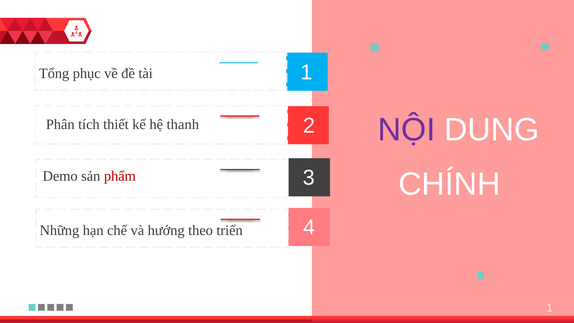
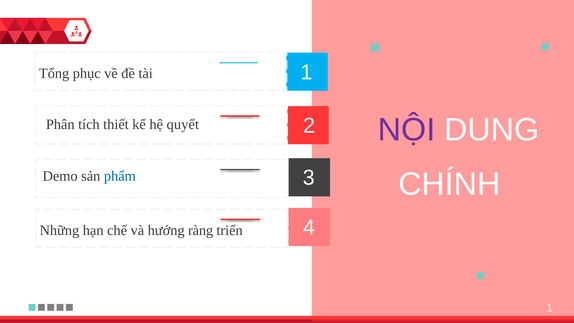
thanh: thanh -> quyết
phẩm colour: red -> blue
theo: theo -> ràng
